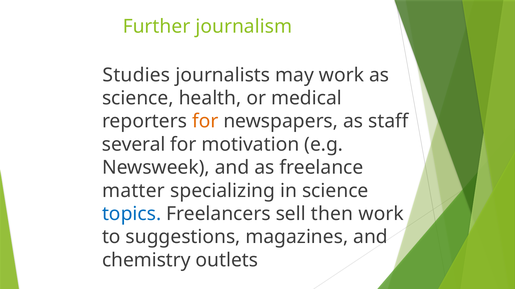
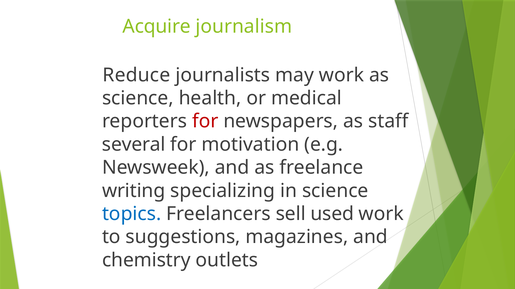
Further: Further -> Acquire
Studies: Studies -> Reduce
for at (205, 122) colour: orange -> red
matter: matter -> writing
then: then -> used
